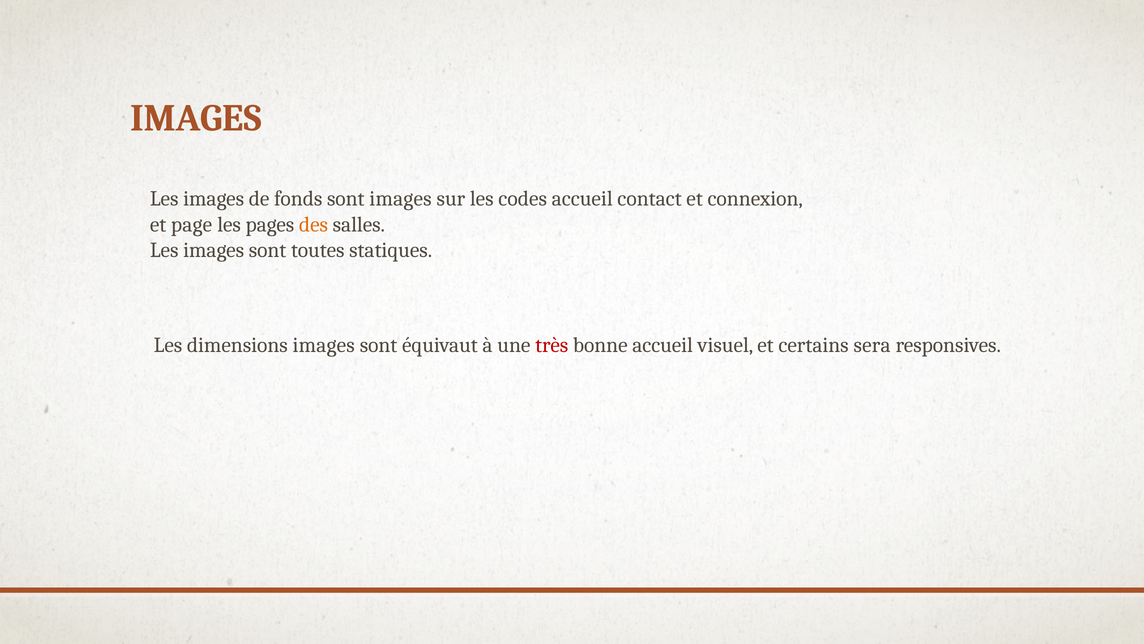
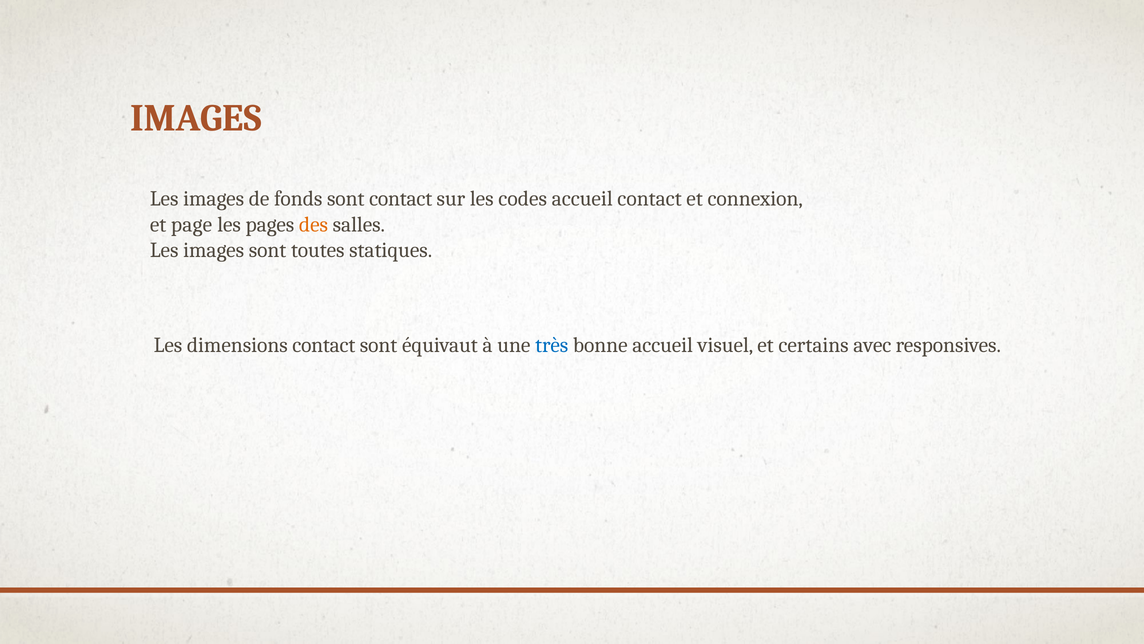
sont images: images -> contact
dimensions images: images -> contact
très colour: red -> blue
sera: sera -> avec
